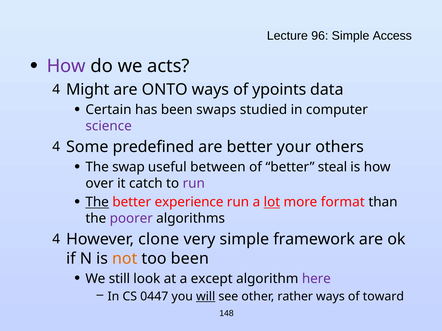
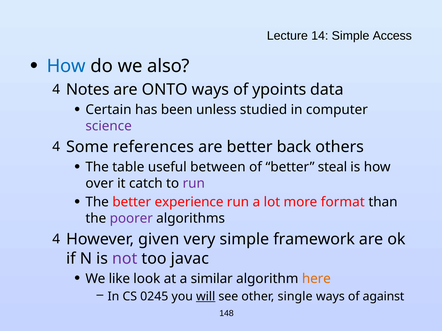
96: 96 -> 14
How at (66, 66) colour: purple -> blue
acts: acts -> also
Might: Might -> Notes
swaps: swaps -> unless
predefined: predefined -> references
your: your -> back
swap: swap -> table
The at (97, 202) underline: present -> none
lot underline: present -> none
clone: clone -> given
not colour: orange -> purple
too been: been -> javac
still: still -> like
except: except -> similar
here colour: purple -> orange
0447: 0447 -> 0245
rather: rather -> single
toward: toward -> against
